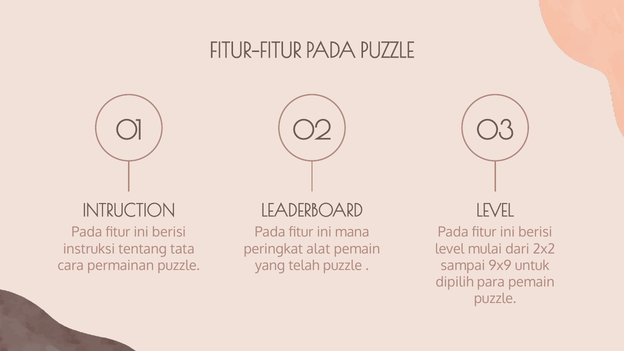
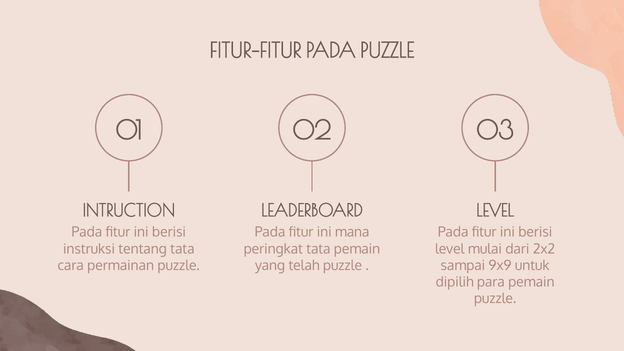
peringkat alat: alat -> tata
